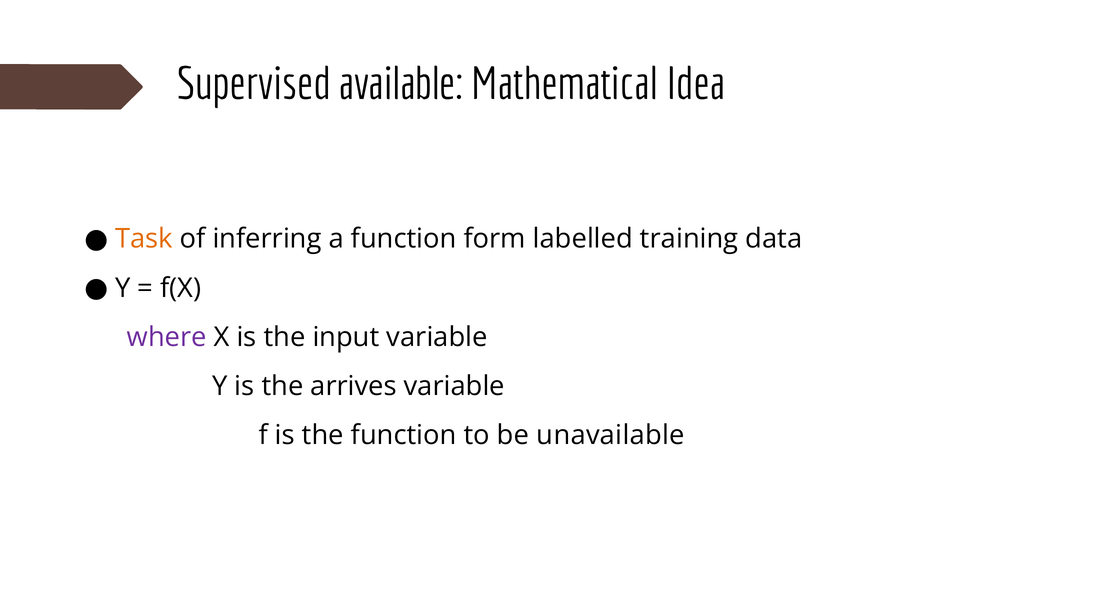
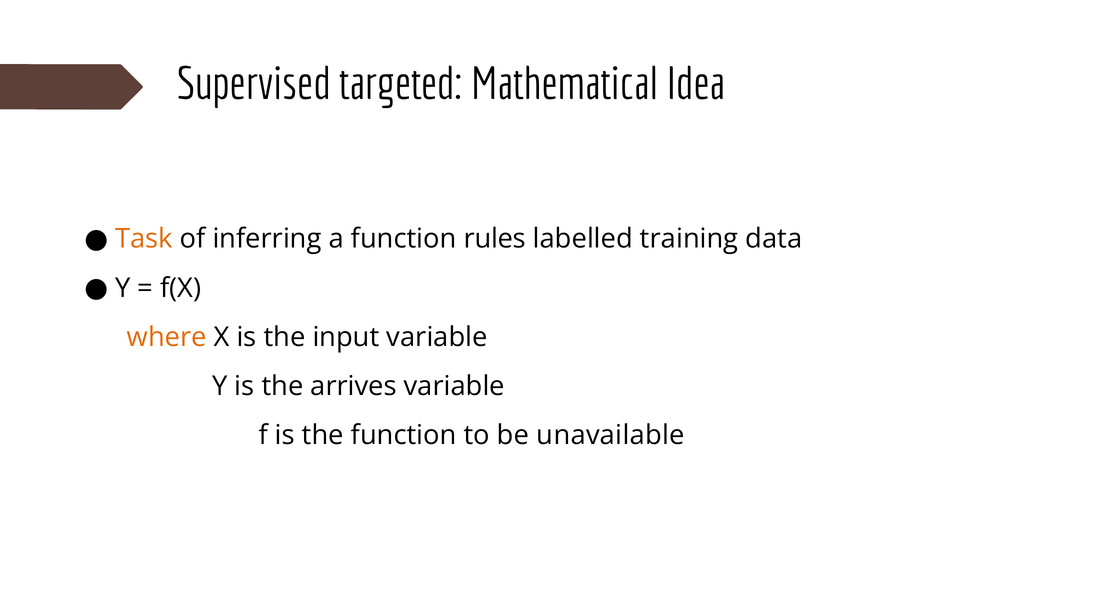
available: available -> targeted
form: form -> rules
where colour: purple -> orange
